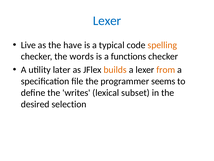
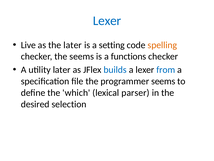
the have: have -> later
typical: typical -> setting
the words: words -> seems
builds colour: orange -> blue
from colour: orange -> blue
writes: writes -> which
subset: subset -> parser
